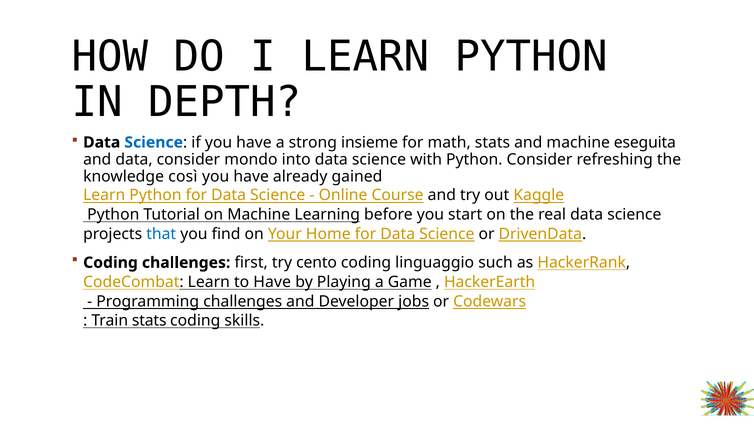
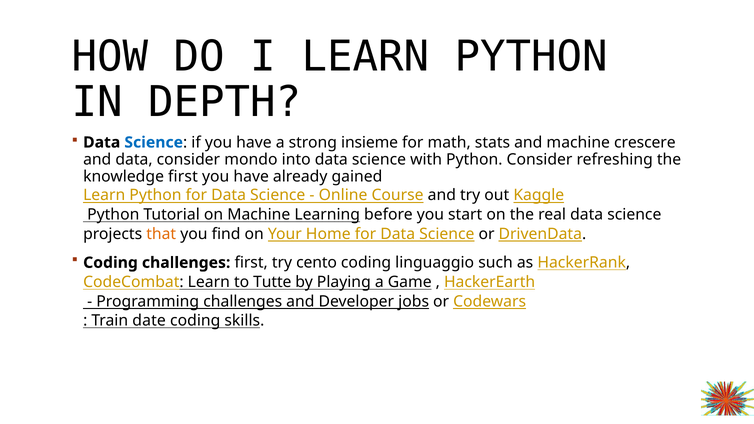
eseguita: eseguita -> crescere
knowledge così: così -> first
that colour: blue -> orange
to Have: Have -> Tutte
Train stats: stats -> date
